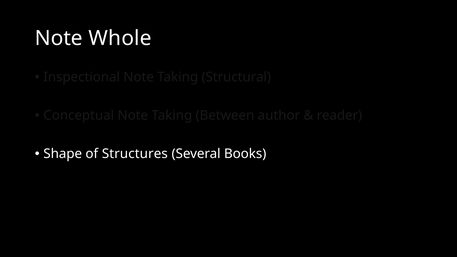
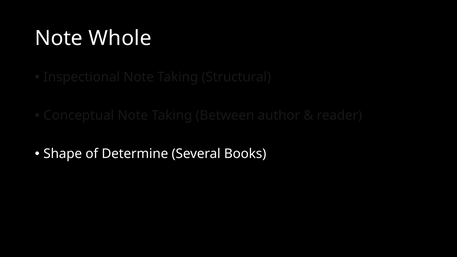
Structures: Structures -> Determine
